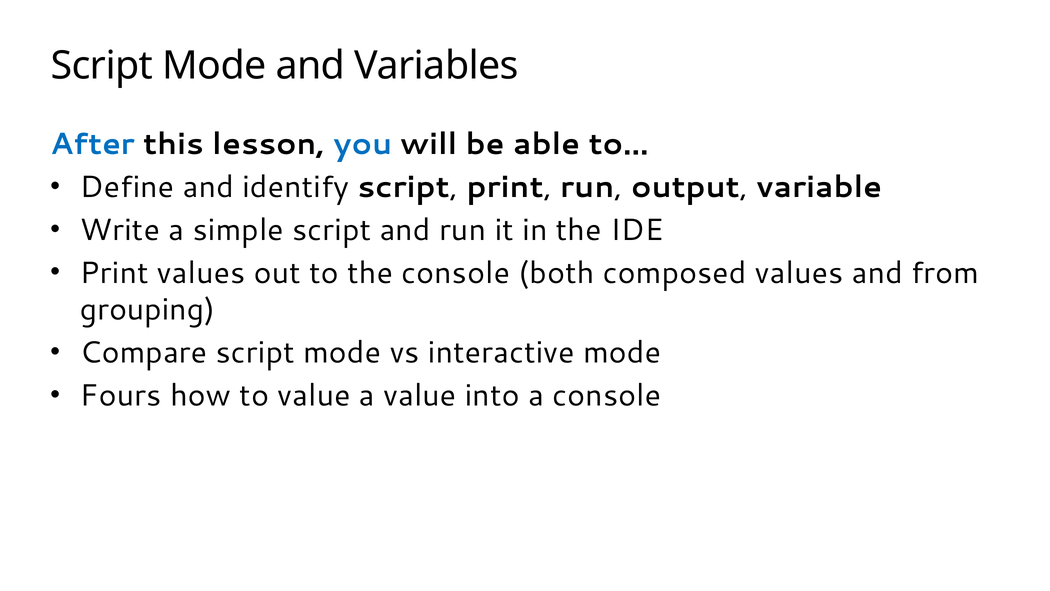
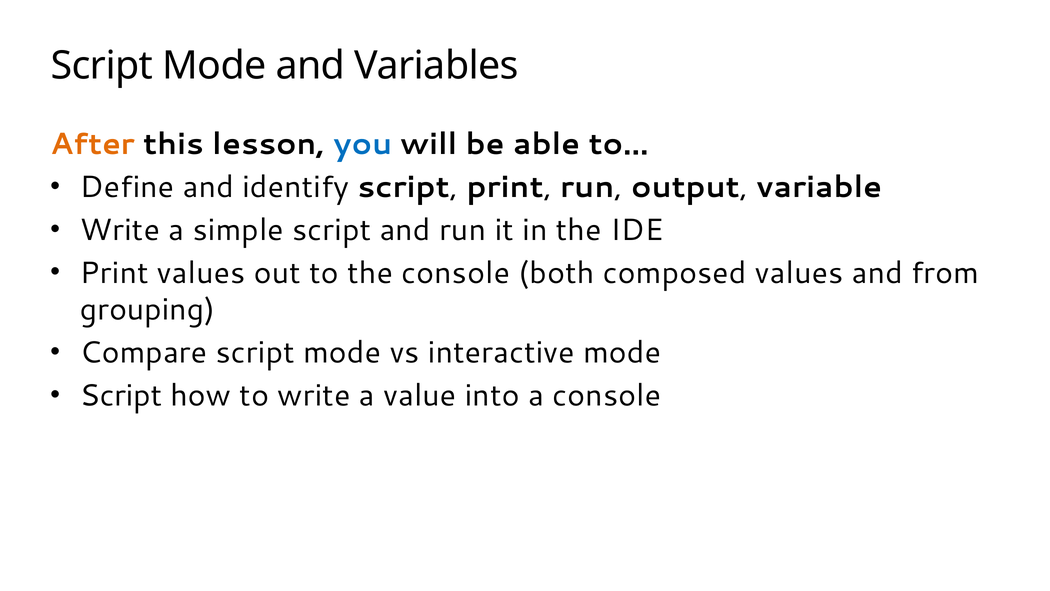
After colour: blue -> orange
Fours at (121, 395): Fours -> Script
to value: value -> write
